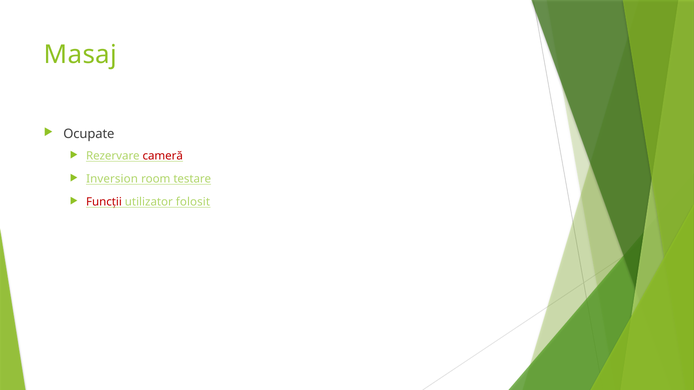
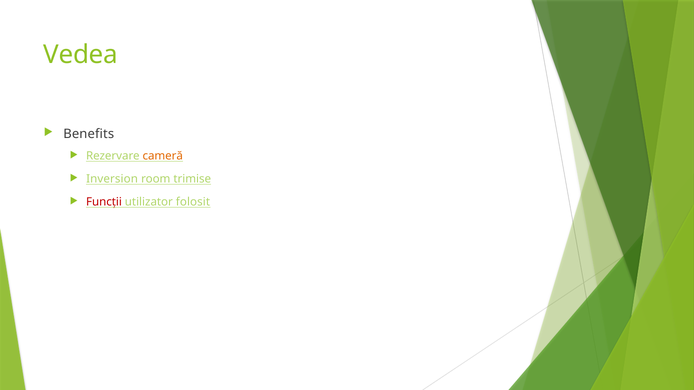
Masaj: Masaj -> Vedea
Ocupate: Ocupate -> Benefits
cameră colour: red -> orange
testare: testare -> trimise
